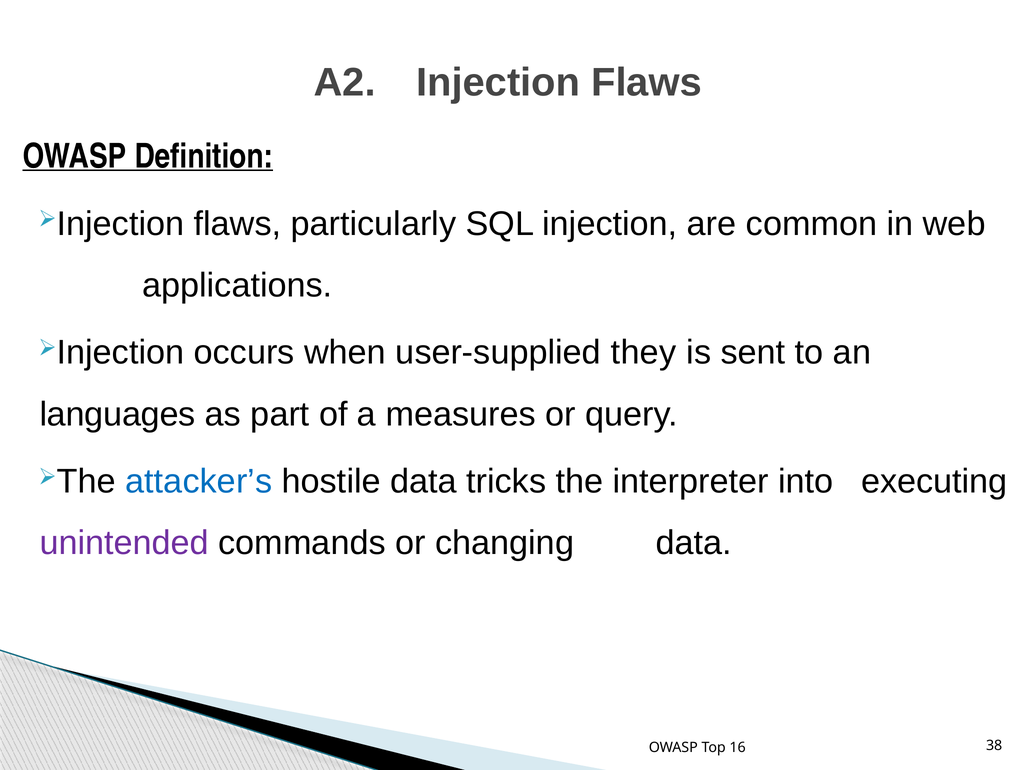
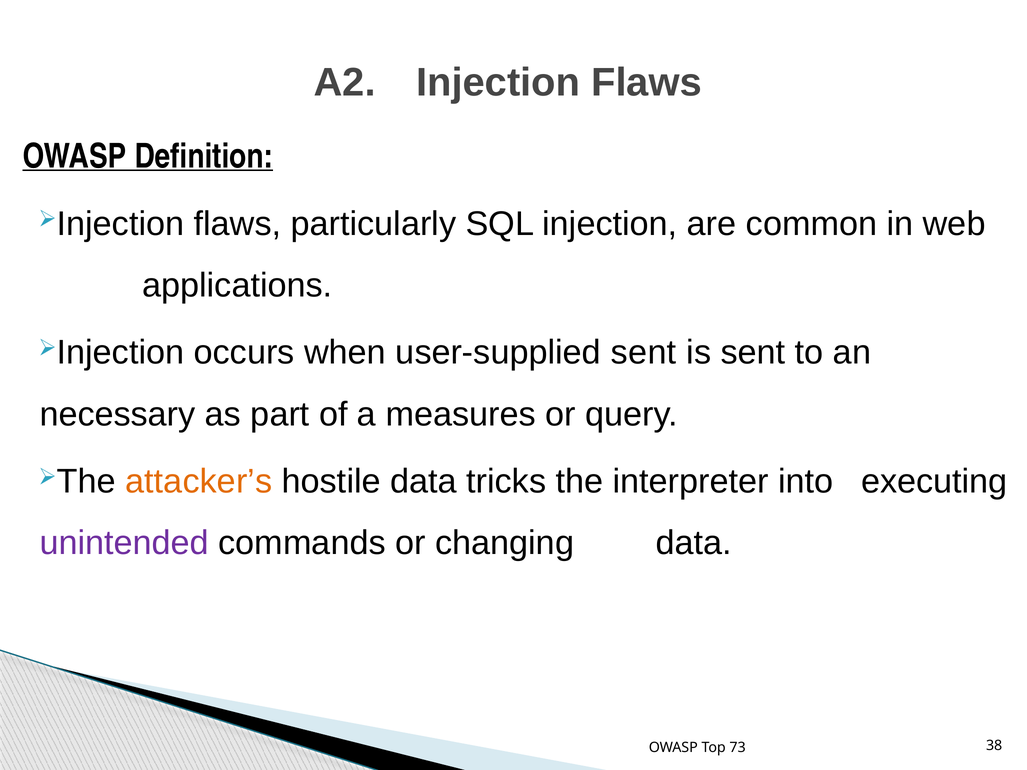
user-supplied they: they -> sent
languages: languages -> necessary
attacker’s colour: blue -> orange
16: 16 -> 73
